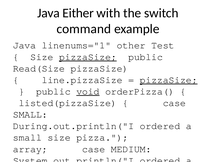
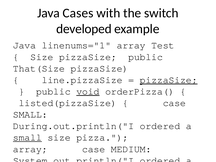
Either: Either -> Cases
command: command -> developed
linenums="1 other: other -> array
pizzaSize at (88, 57) underline: present -> none
Read(Size: Read(Size -> That(Size
small at (27, 137) underline: none -> present
